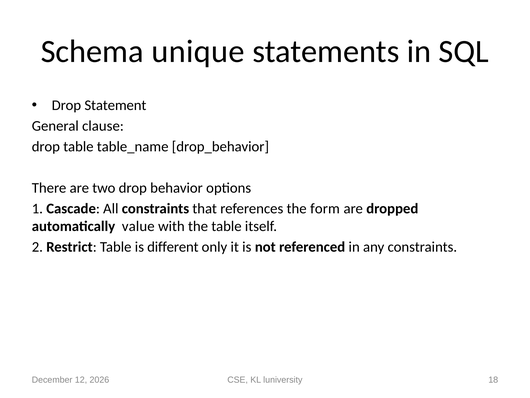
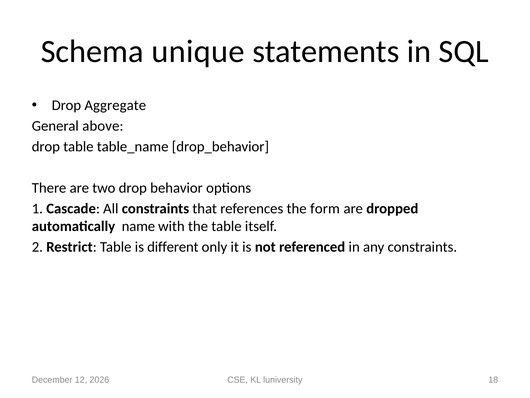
Statement: Statement -> Aggregate
clause: clause -> above
value: value -> name
